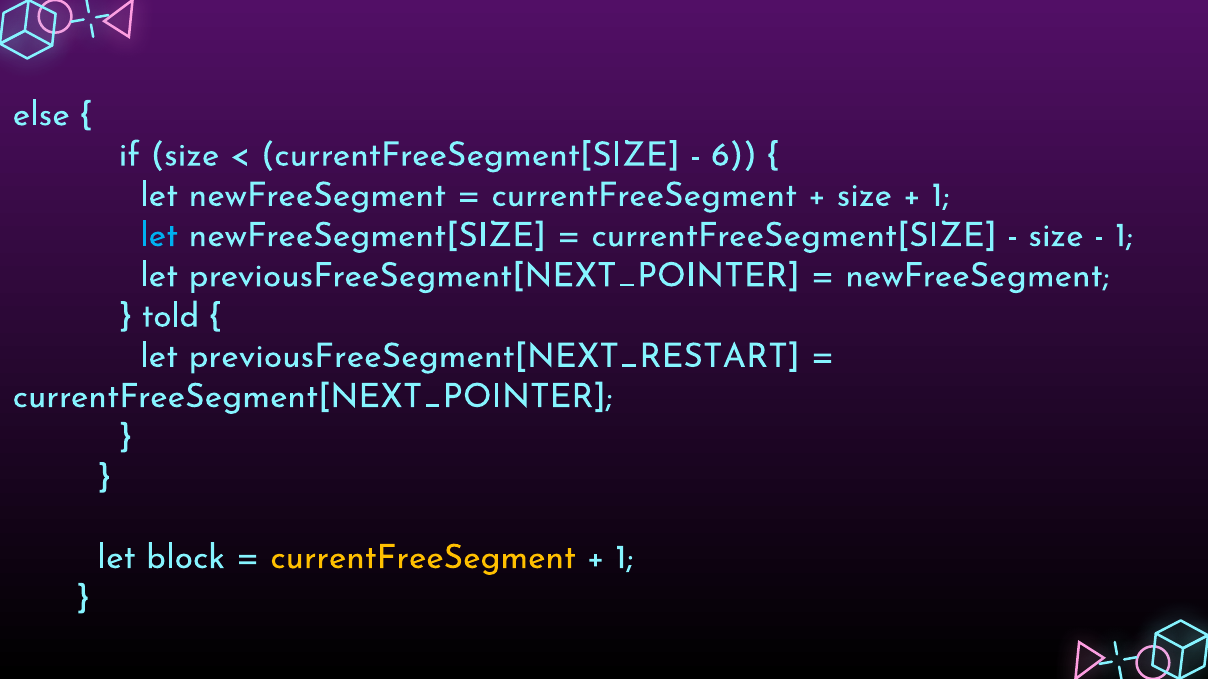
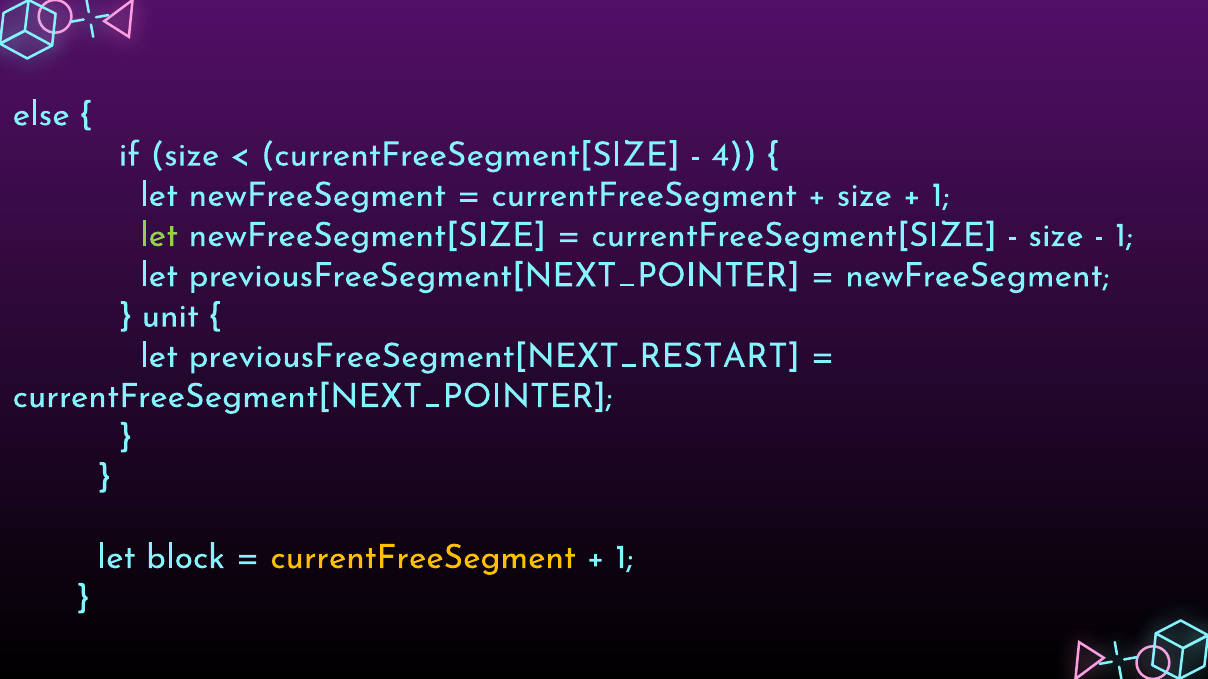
6: 6 -> 4
let at (159, 235) colour: light blue -> light green
told: told -> unit
